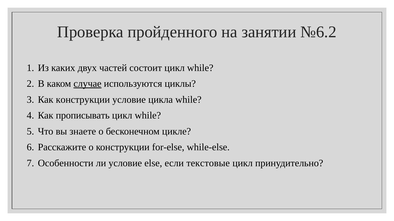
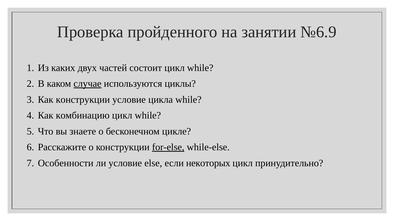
№6.2: №6.2 -> №6.9
прописывать: прописывать -> комбинацию
for-else underline: none -> present
текстовые: текстовые -> некоторых
